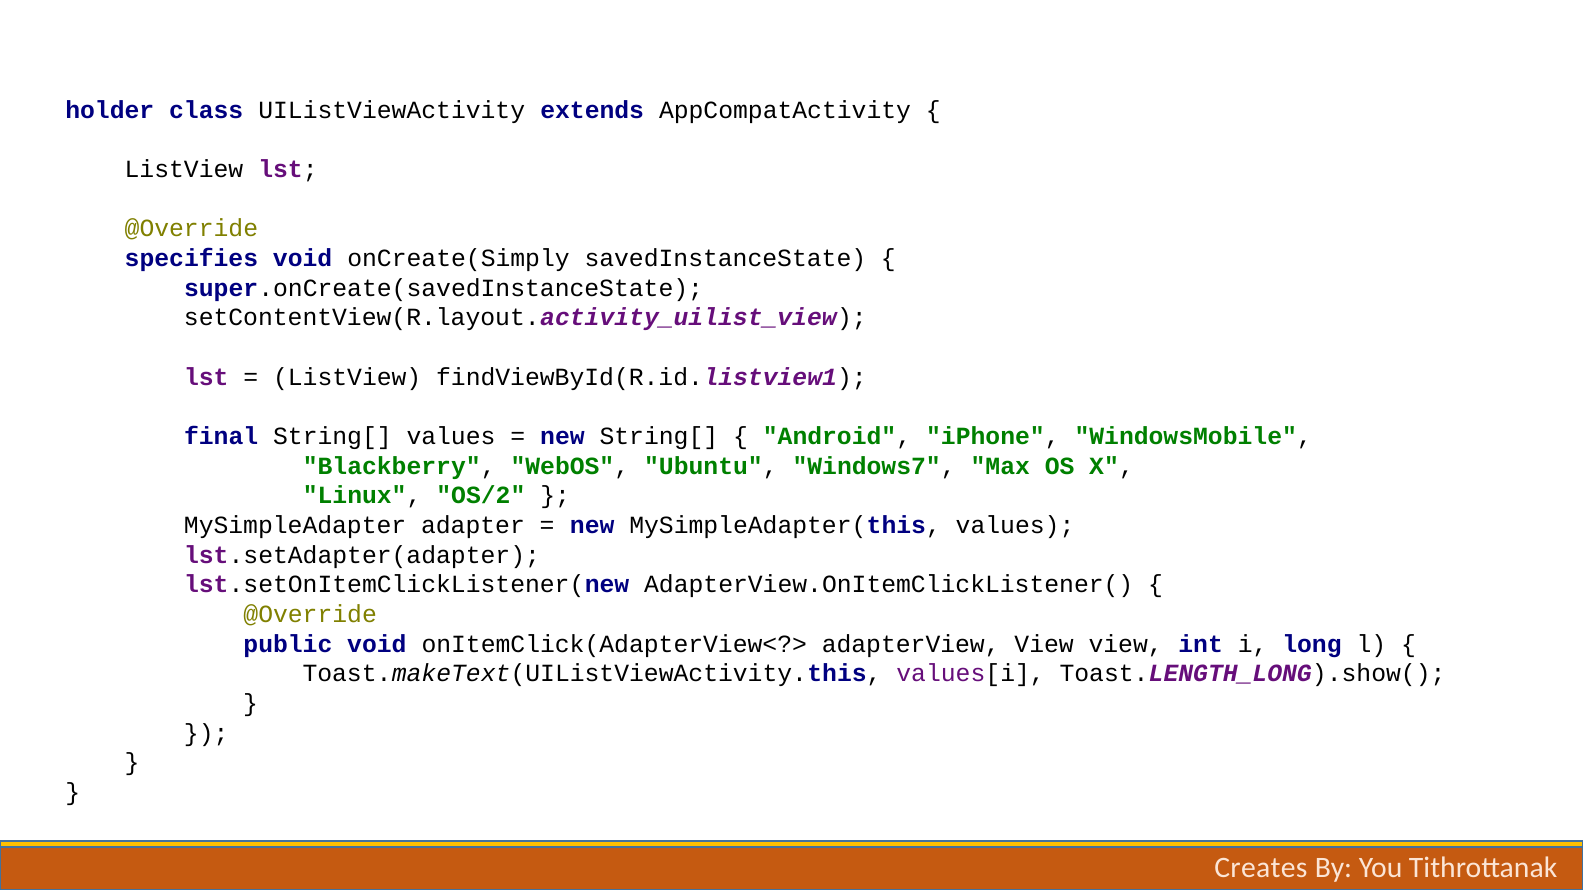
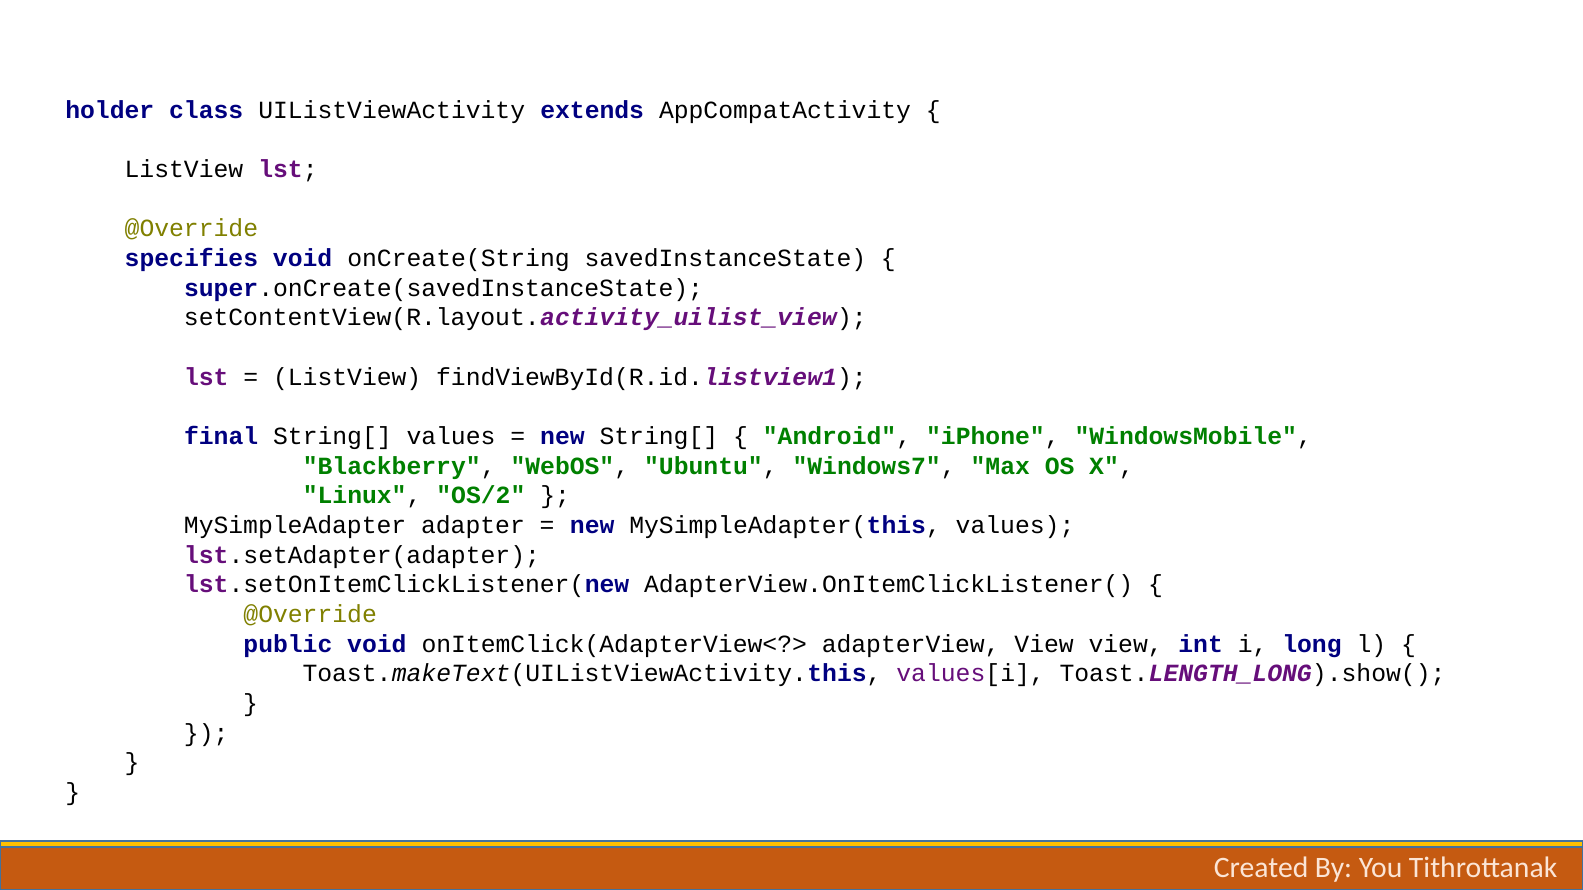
onCreate(Simply: onCreate(Simply -> onCreate(String
Creates: Creates -> Created
